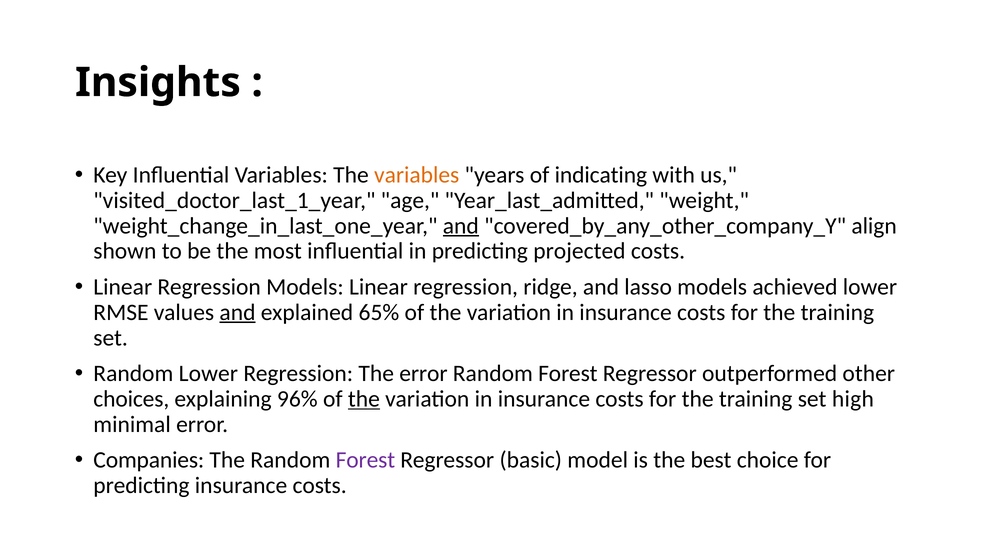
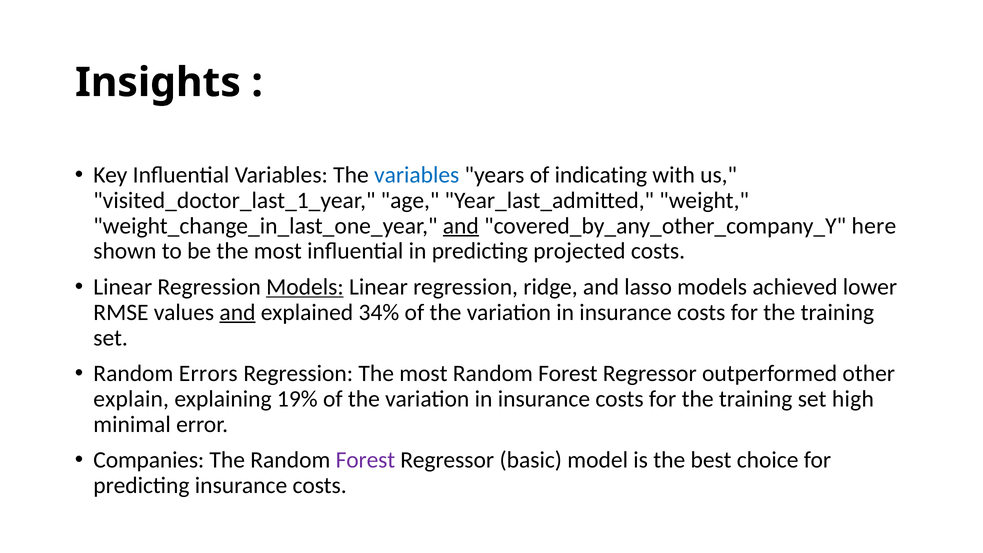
variables at (417, 175) colour: orange -> blue
align: align -> here
Models at (305, 287) underline: none -> present
65%: 65% -> 34%
Random Lower: Lower -> Errors
Regression The error: error -> most
choices: choices -> explain
96%: 96% -> 19%
the at (364, 399) underline: present -> none
